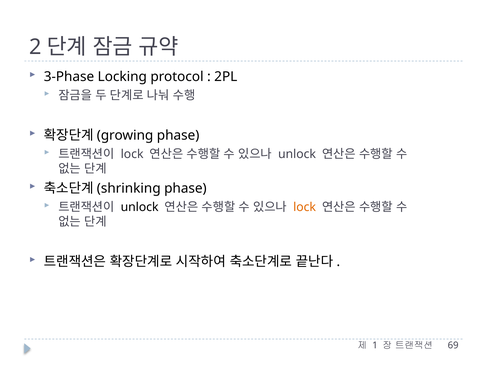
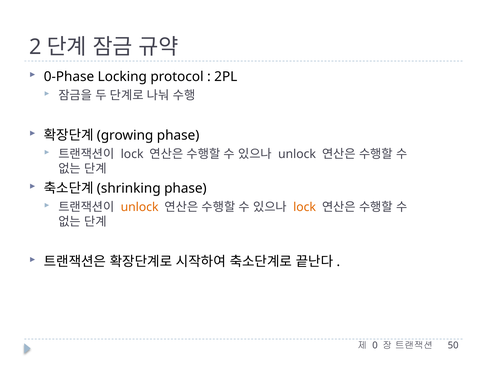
3-Phase: 3-Phase -> 0-Phase
unlock at (140, 207) colour: black -> orange
1: 1 -> 0
69: 69 -> 50
